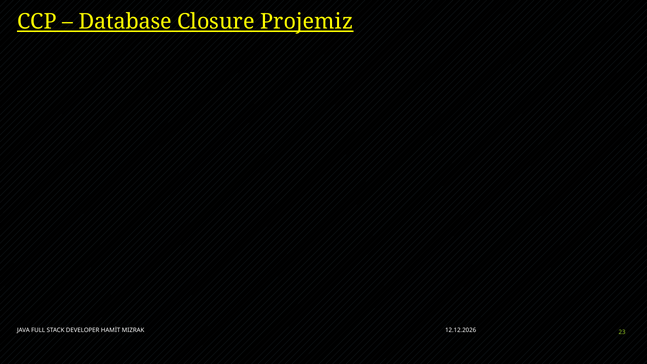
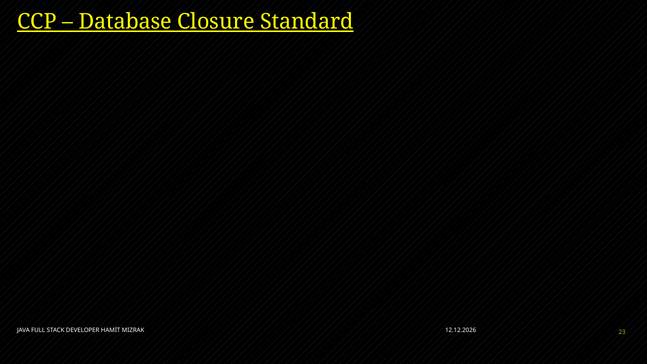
Projemiz: Projemiz -> Standard
